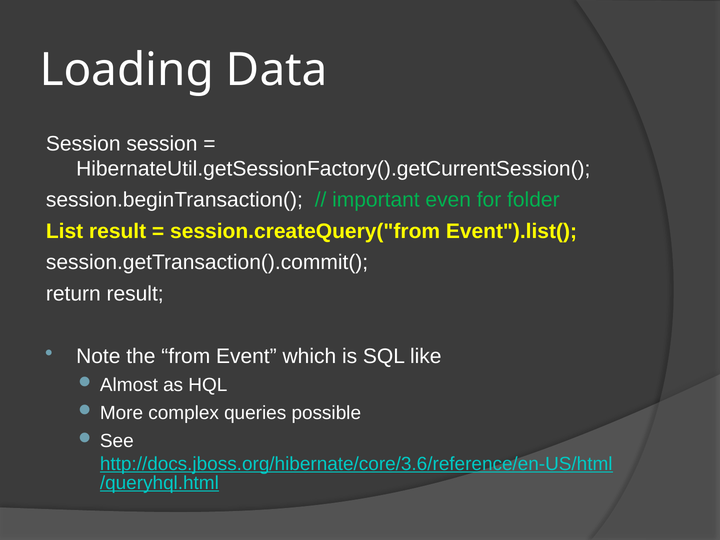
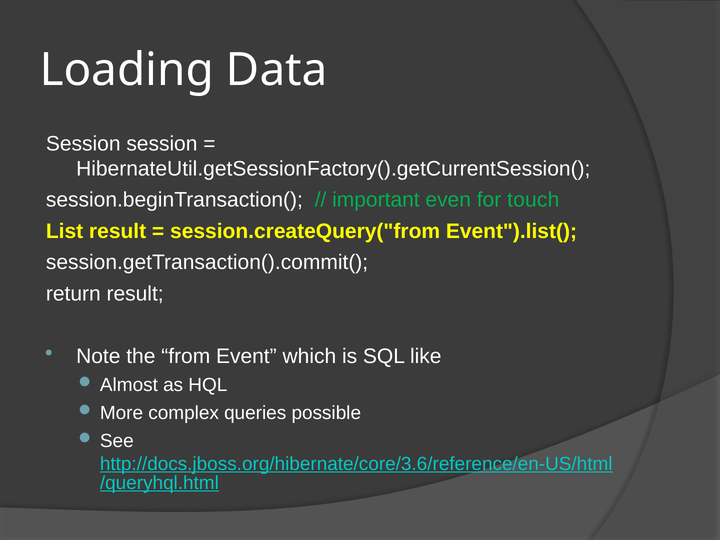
folder: folder -> touch
